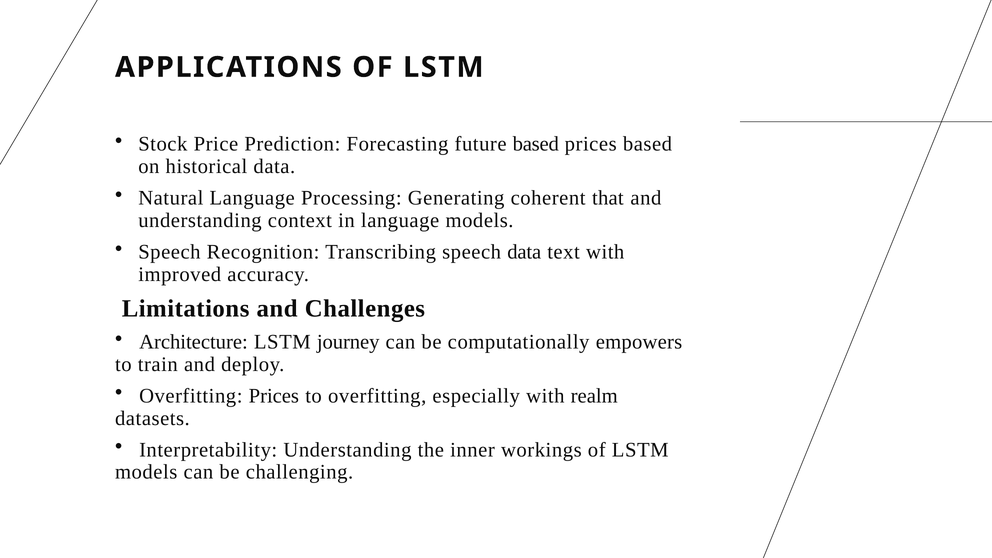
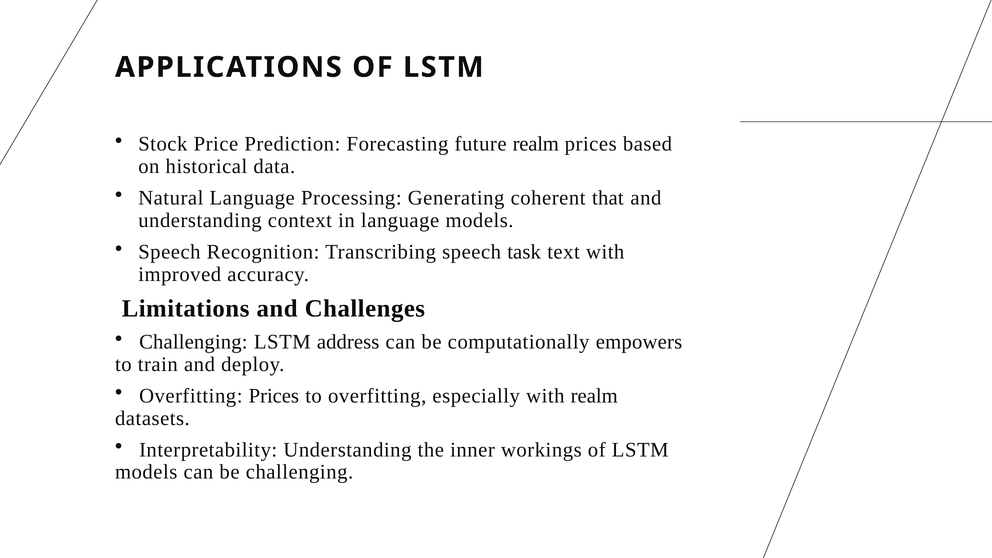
future based: based -> realm
speech data: data -> task
Architecture at (193, 342): Architecture -> Challenging
journey: journey -> address
